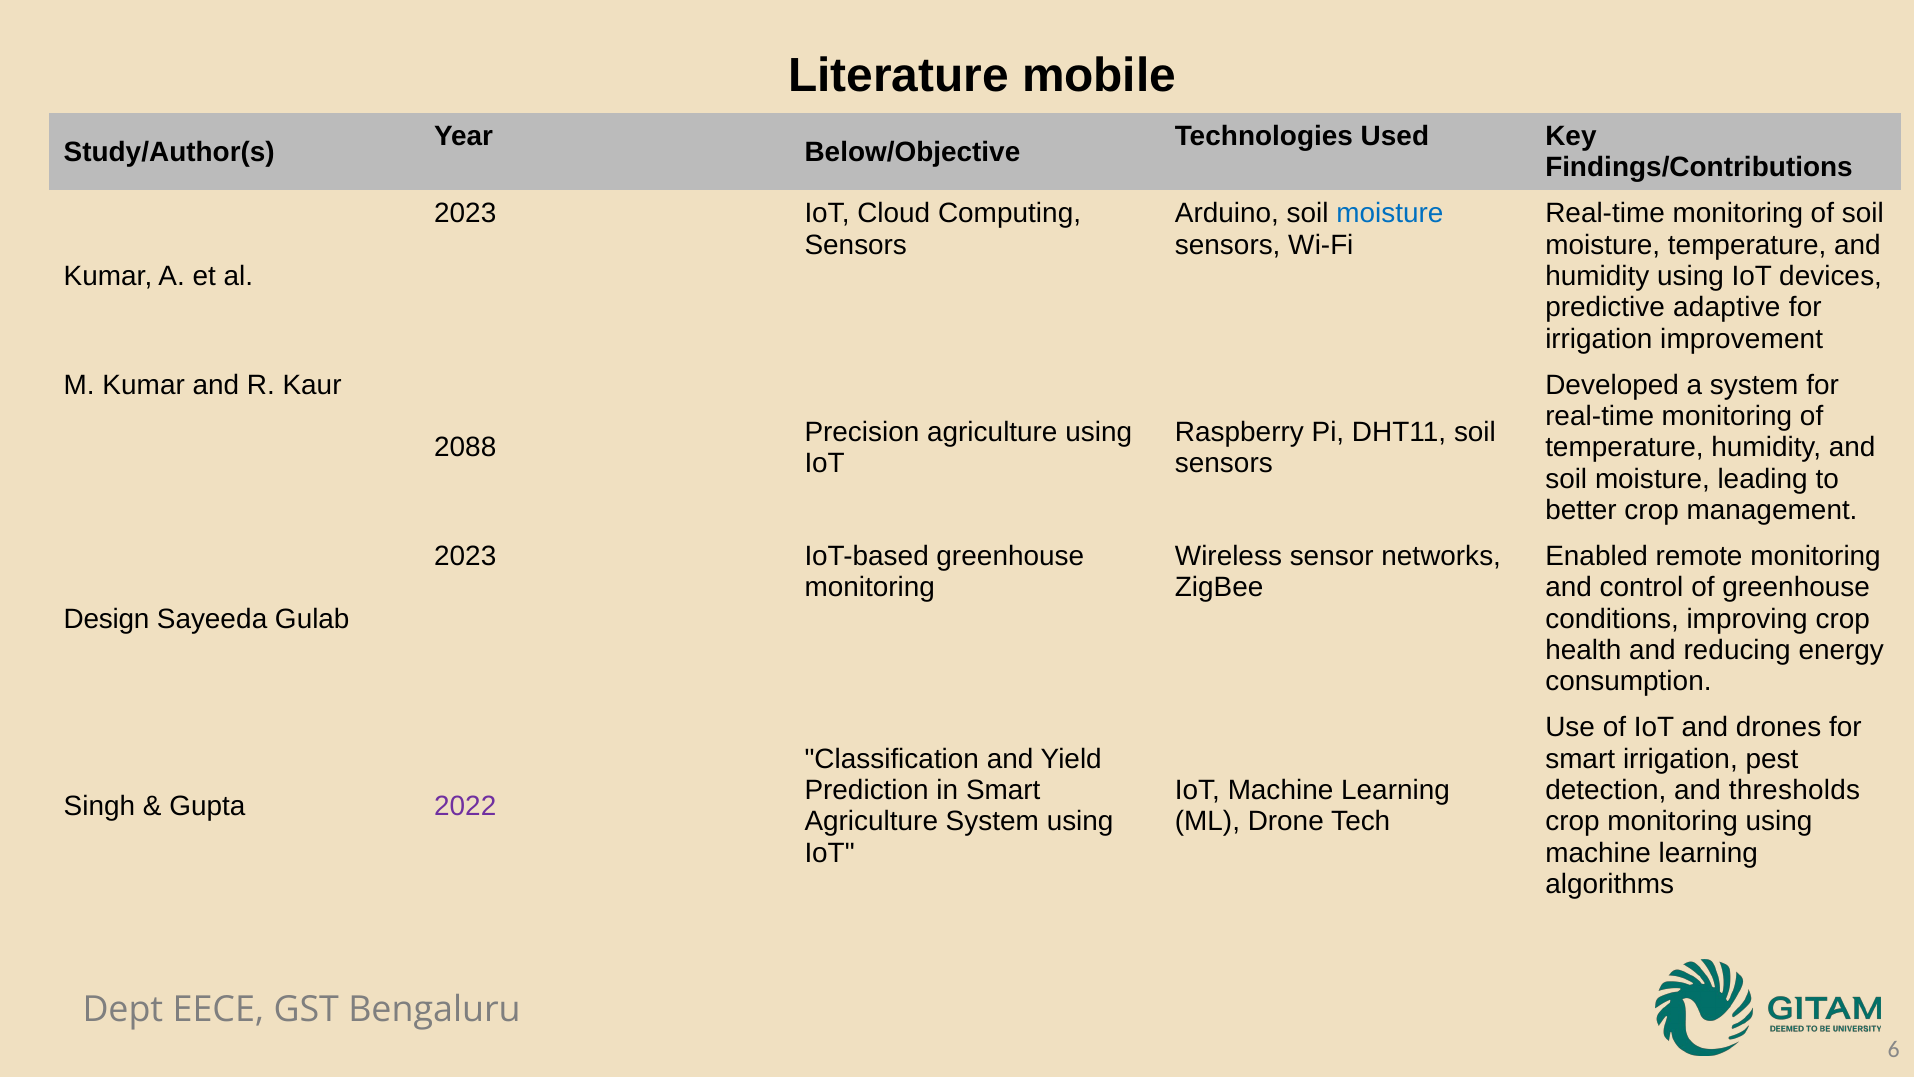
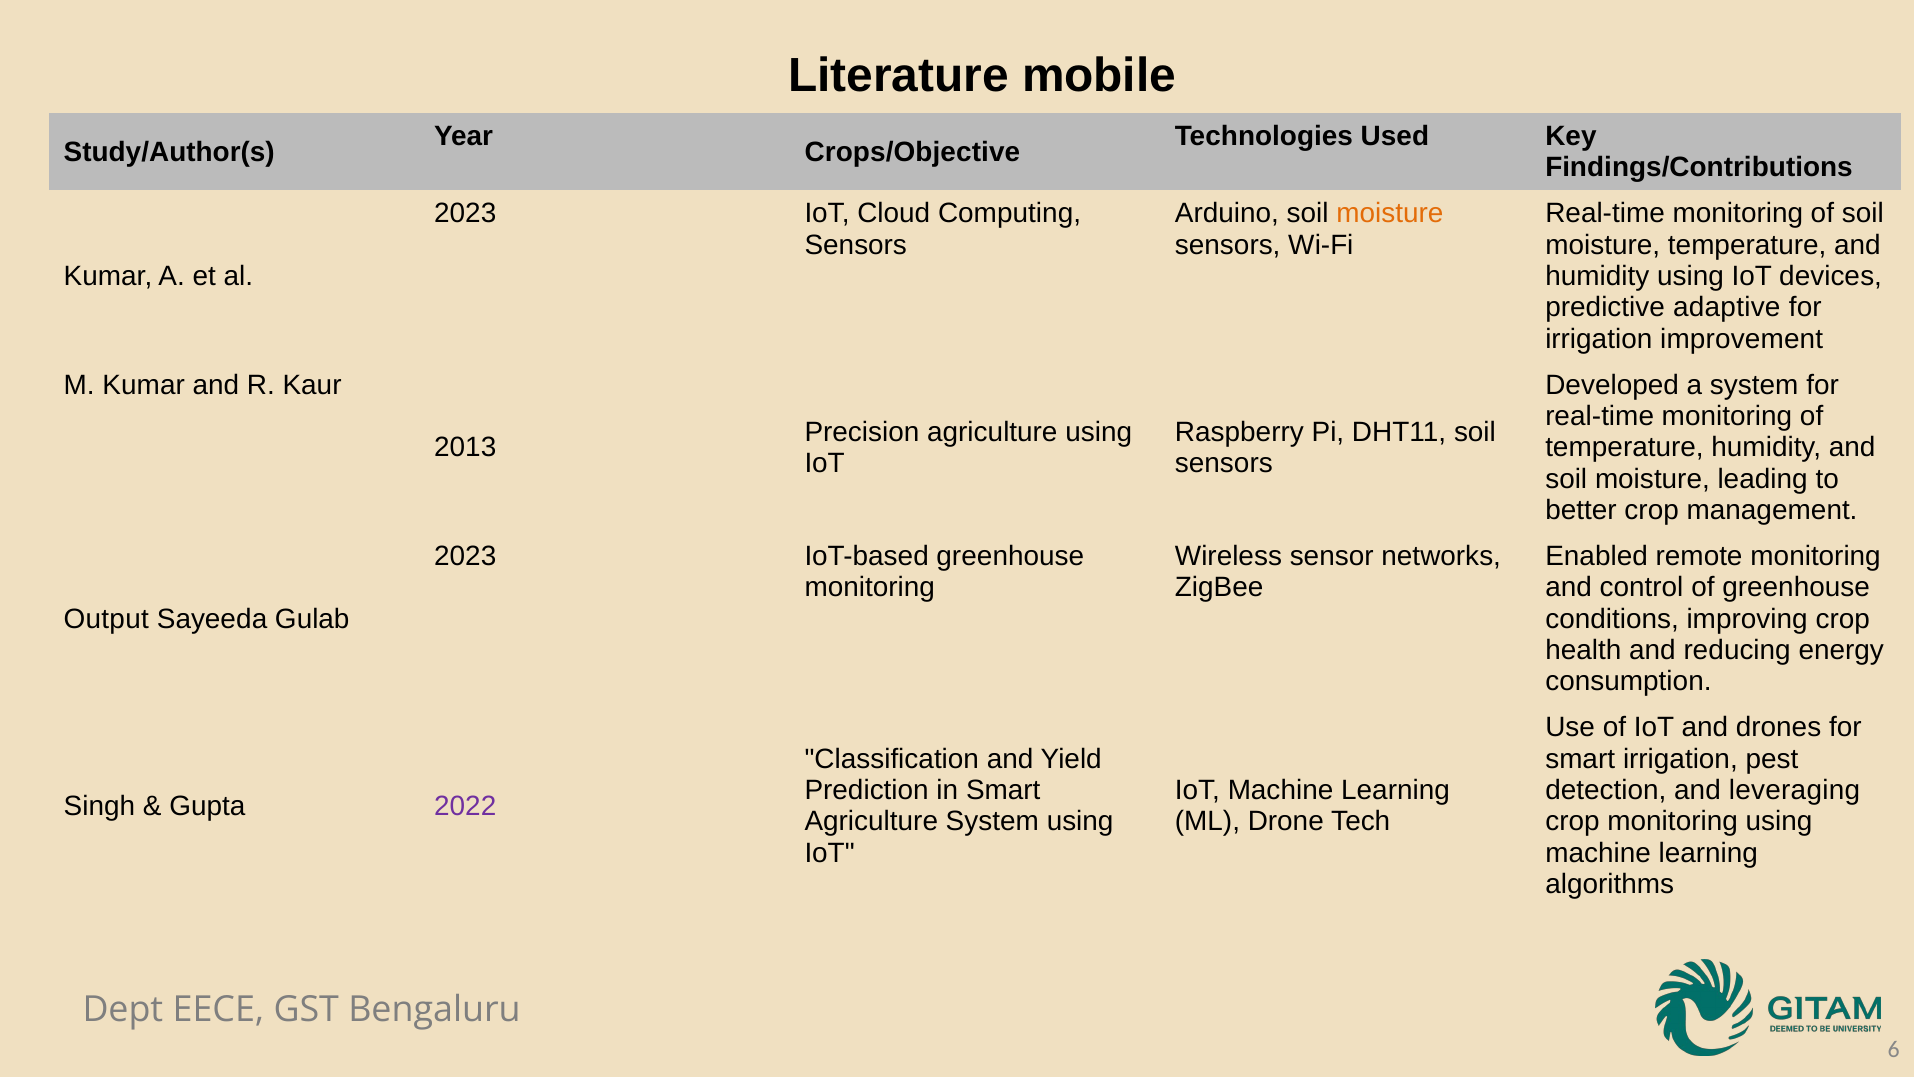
Below/Objective: Below/Objective -> Crops/Objective
moisture at (1390, 213) colour: blue -> orange
2088: 2088 -> 2013
Design: Design -> Output
thresholds: thresholds -> leveraging
